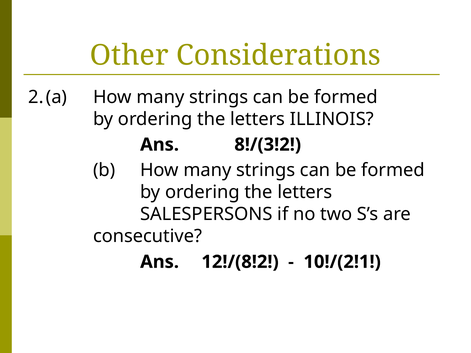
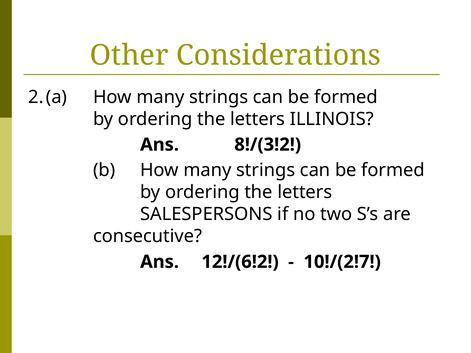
12!/(8!2: 12!/(8!2 -> 12!/(6!2
10!/(2!1: 10!/(2!1 -> 10!/(2!7
